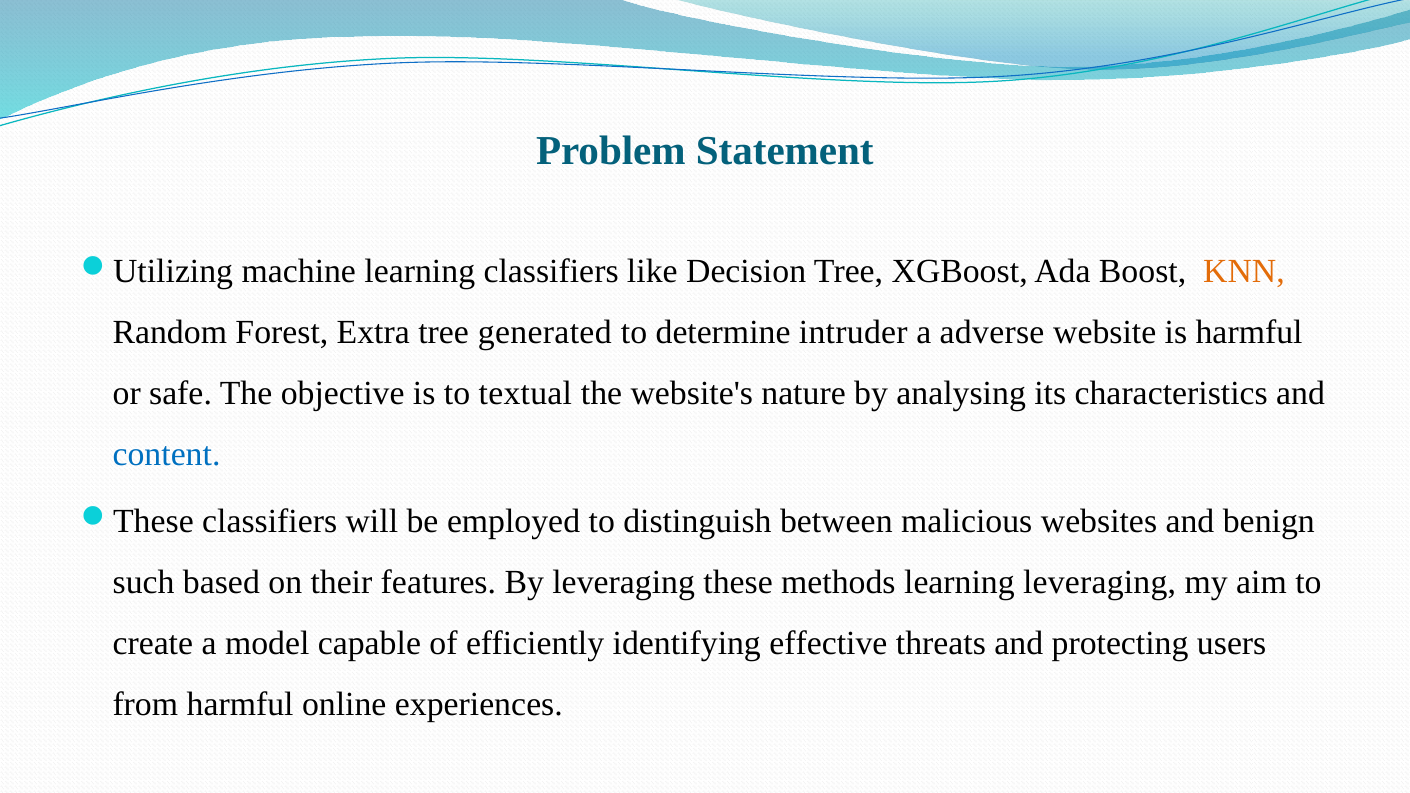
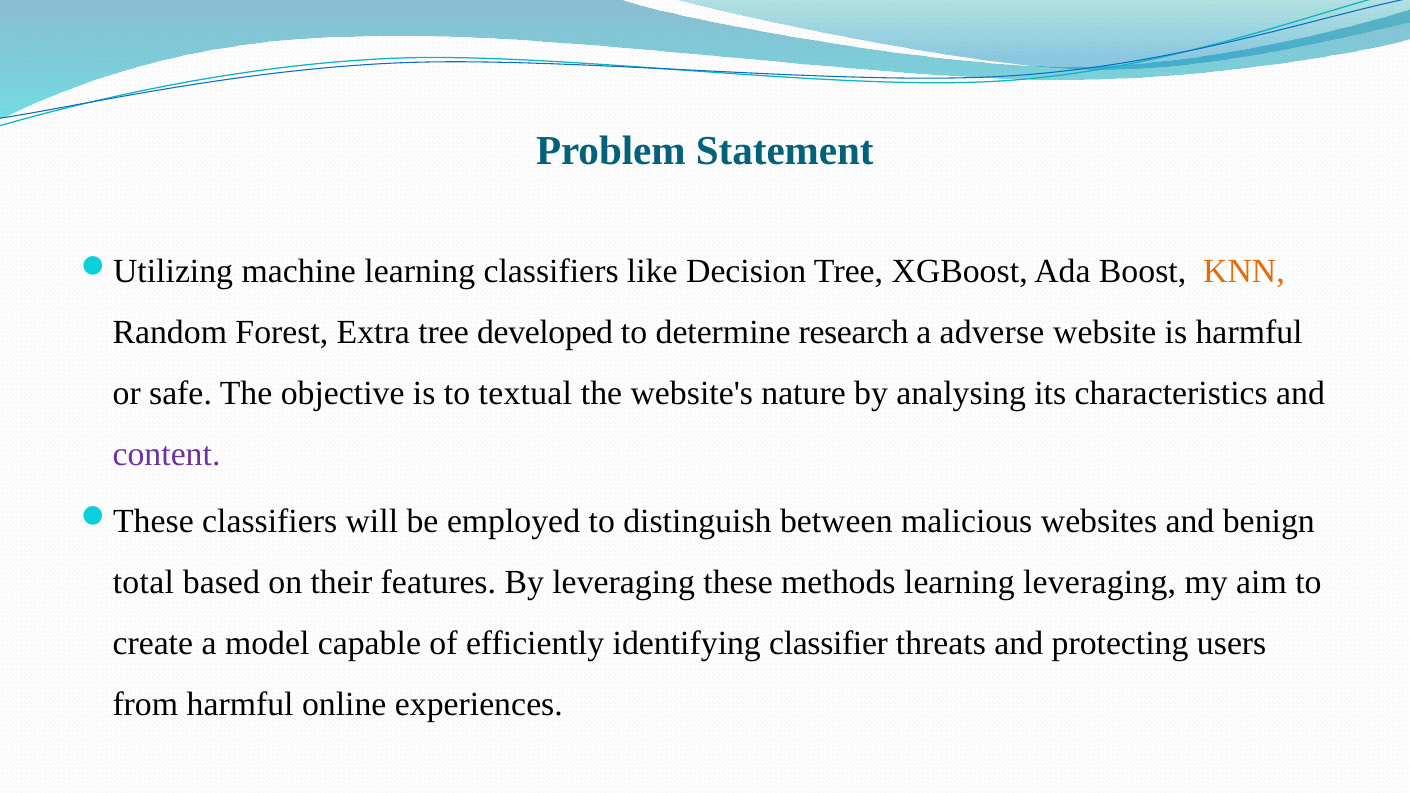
generated: generated -> developed
intruder: intruder -> research
content colour: blue -> purple
such: such -> total
effective: effective -> classifier
